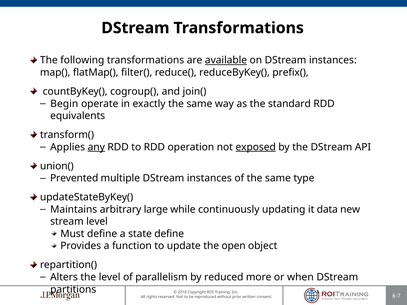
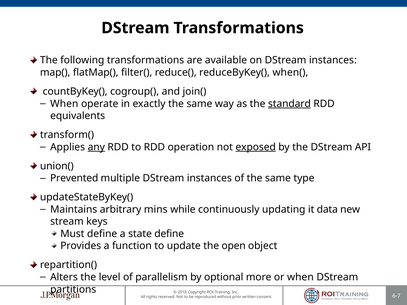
available underline: present -> none
prefix(: prefix( -> when(
Begin at (64, 104): Begin -> When
standard underline: none -> present
large: large -> mins
stream level: level -> keys
reduced: reduced -> optional
